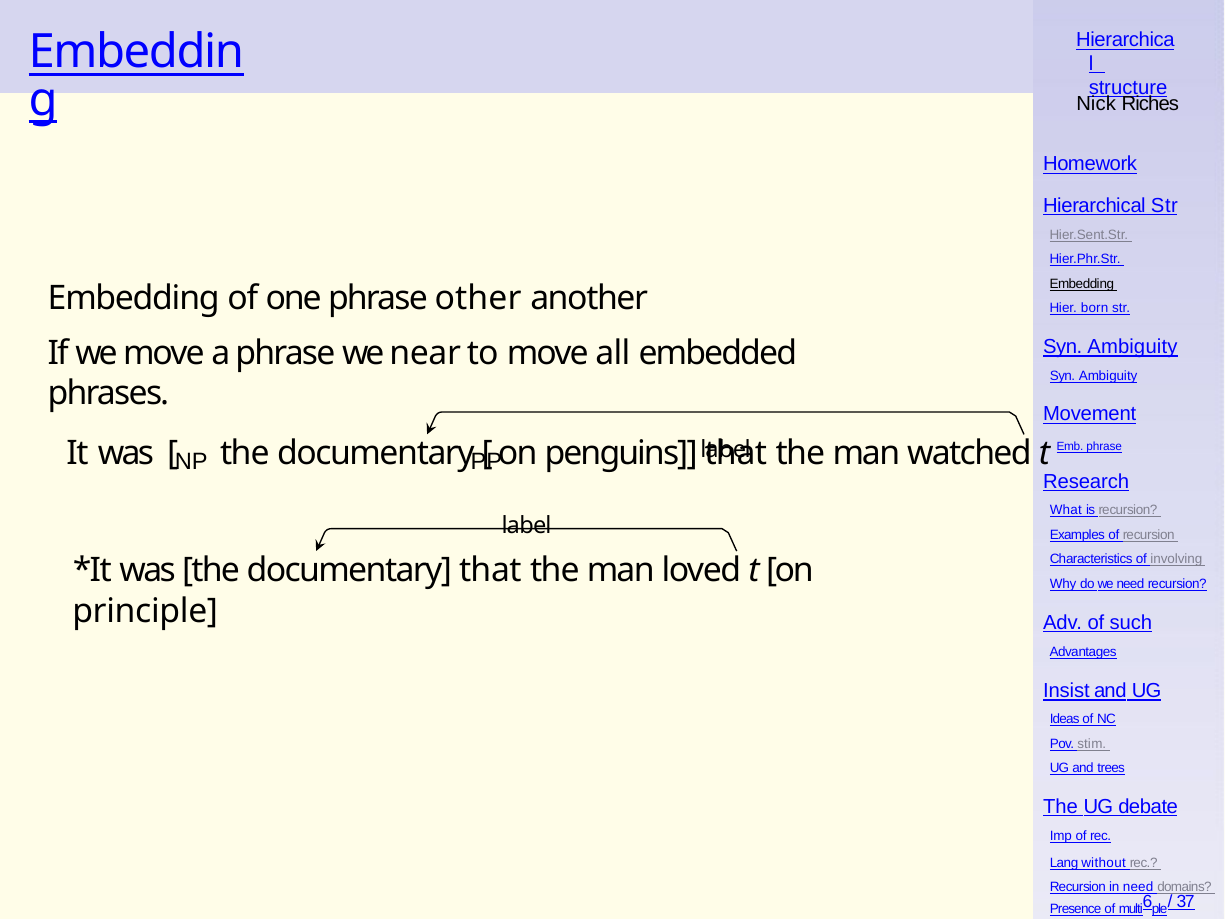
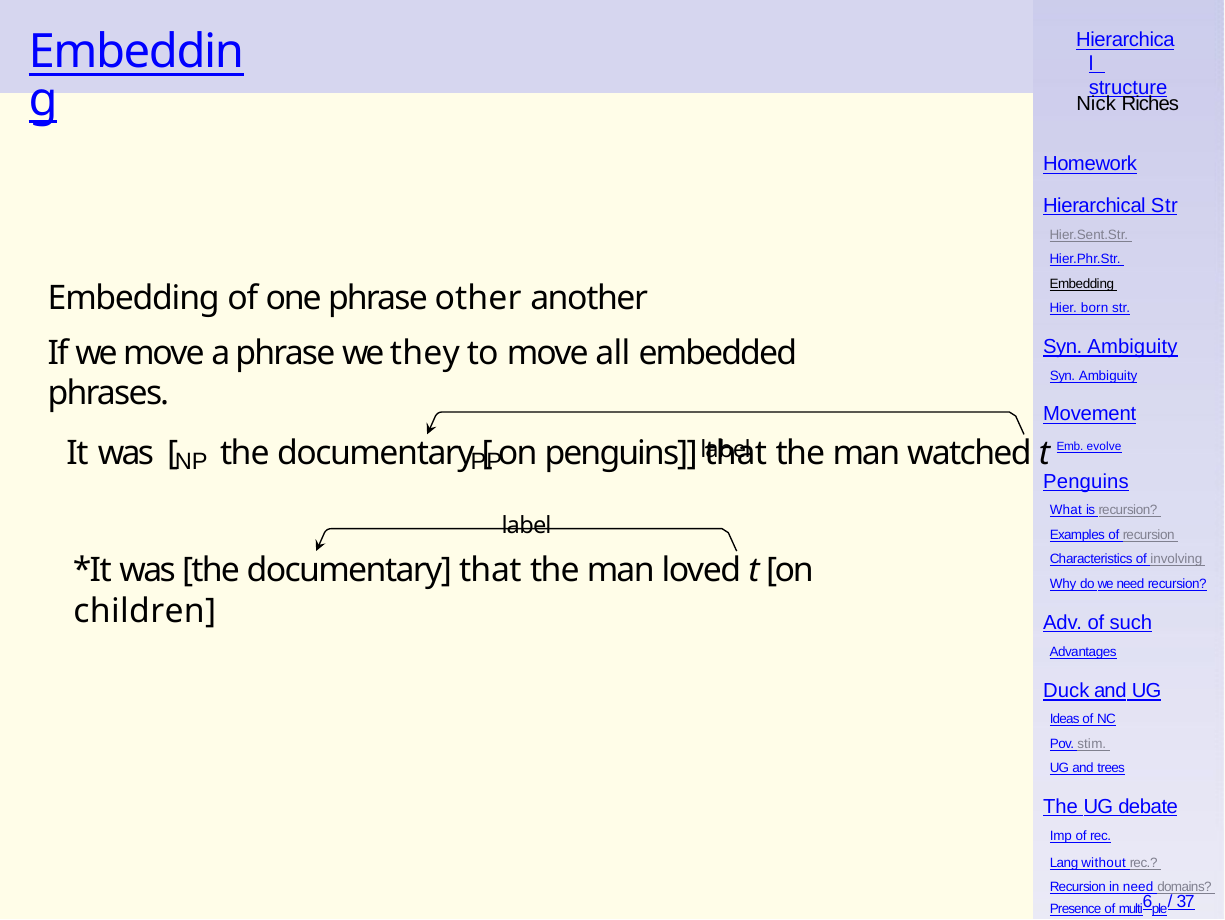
near: near -> they
Emb phrase: phrase -> evolve
Research at (1086, 481): Research -> Penguins
principle: principle -> children
Insist: Insist -> Duck
